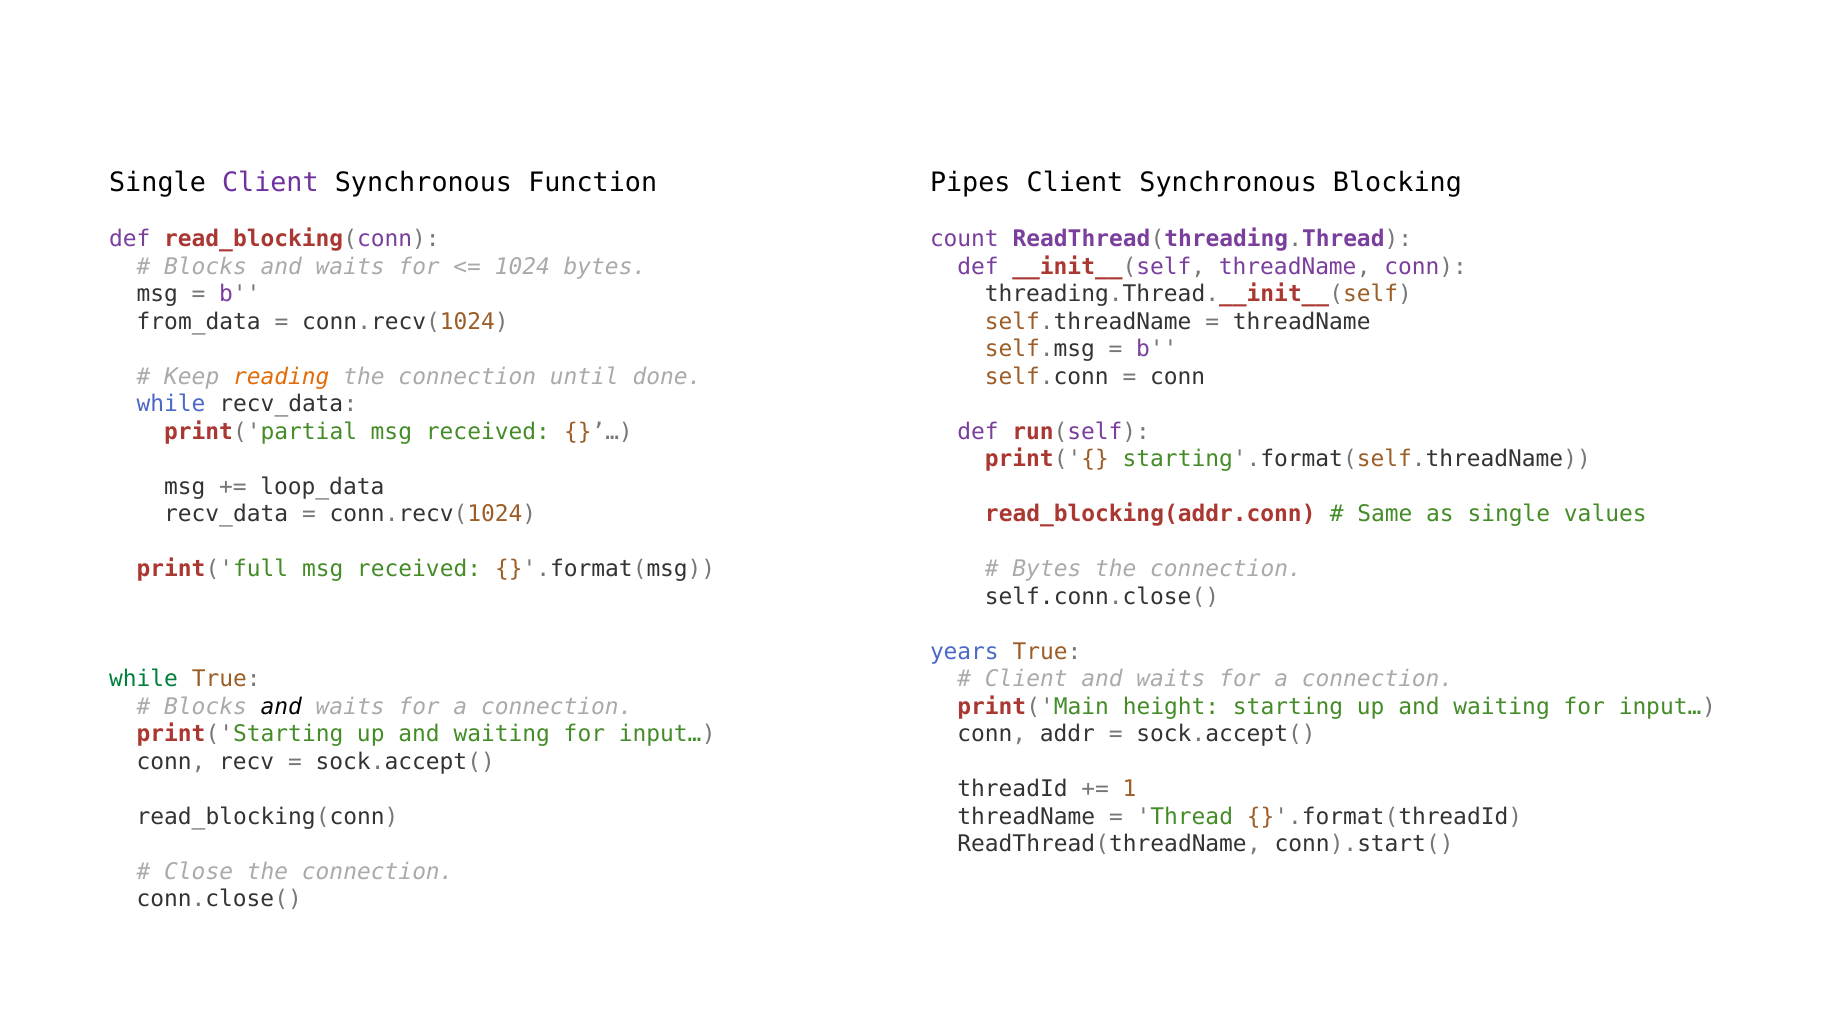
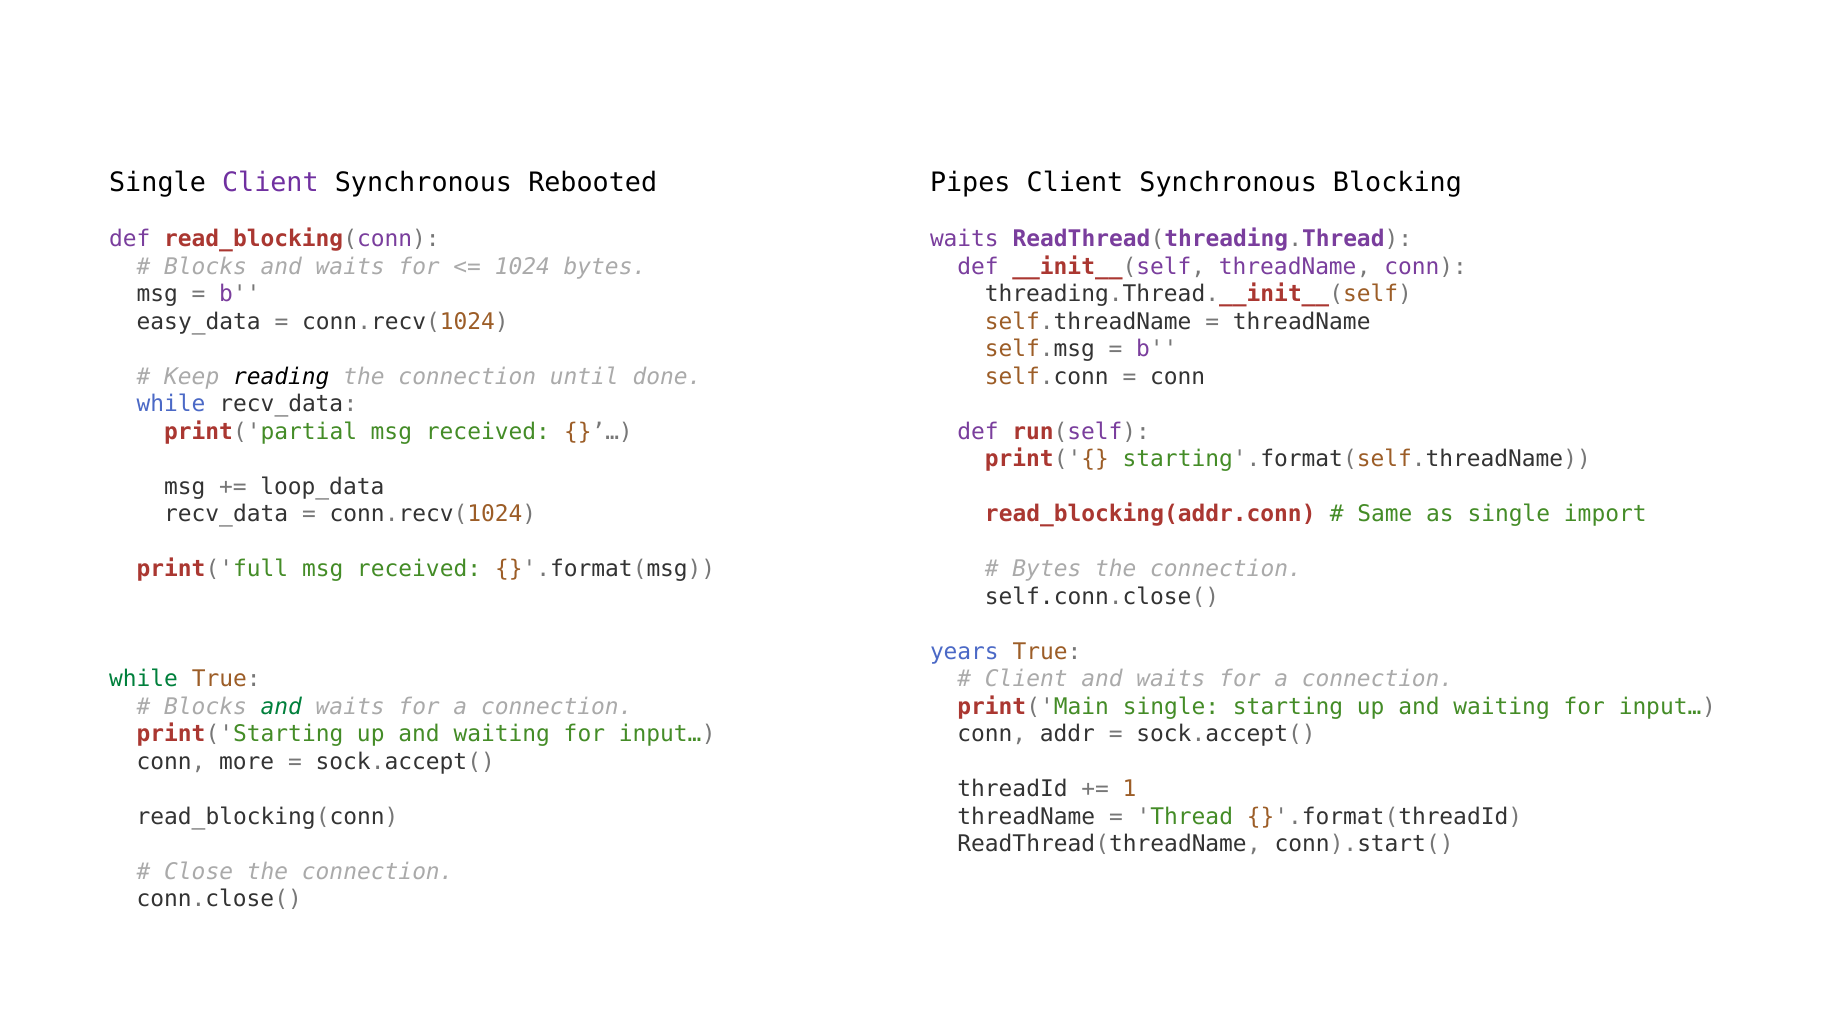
Function: Function -> Rebooted
count at (964, 239): count -> waits
from_data: from_data -> easy_data
reading colour: orange -> black
values: values -> import
and at (281, 707) colour: black -> green
print('Main height: height -> single
recv: recv -> more
